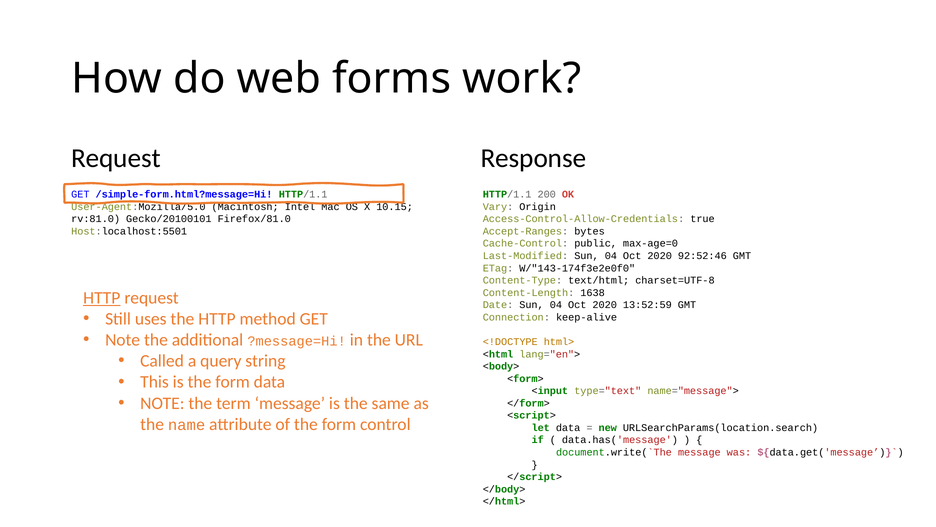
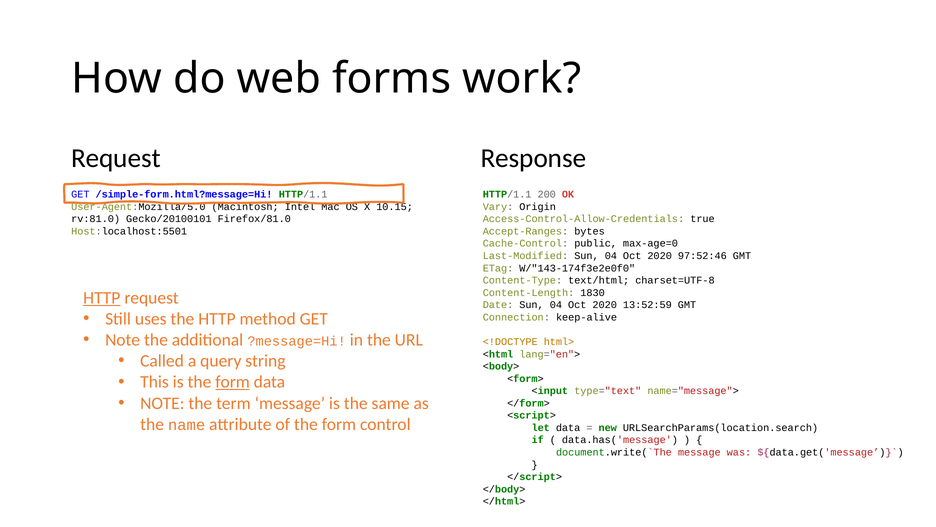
92:52:46: 92:52:46 -> 97:52:46
1638: 1638 -> 1830
form at (233, 382) underline: none -> present
